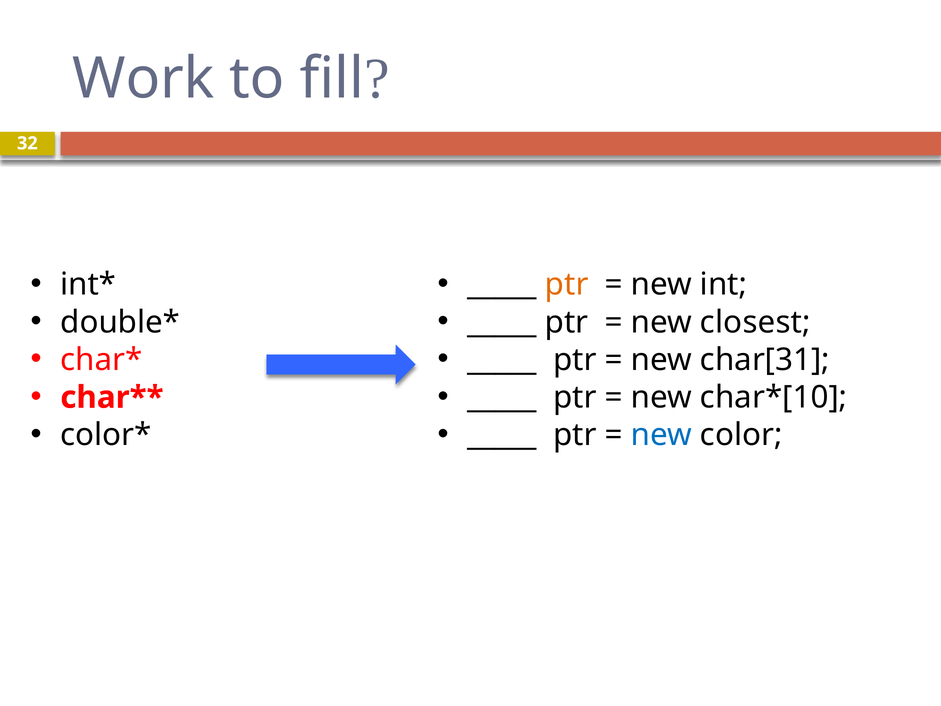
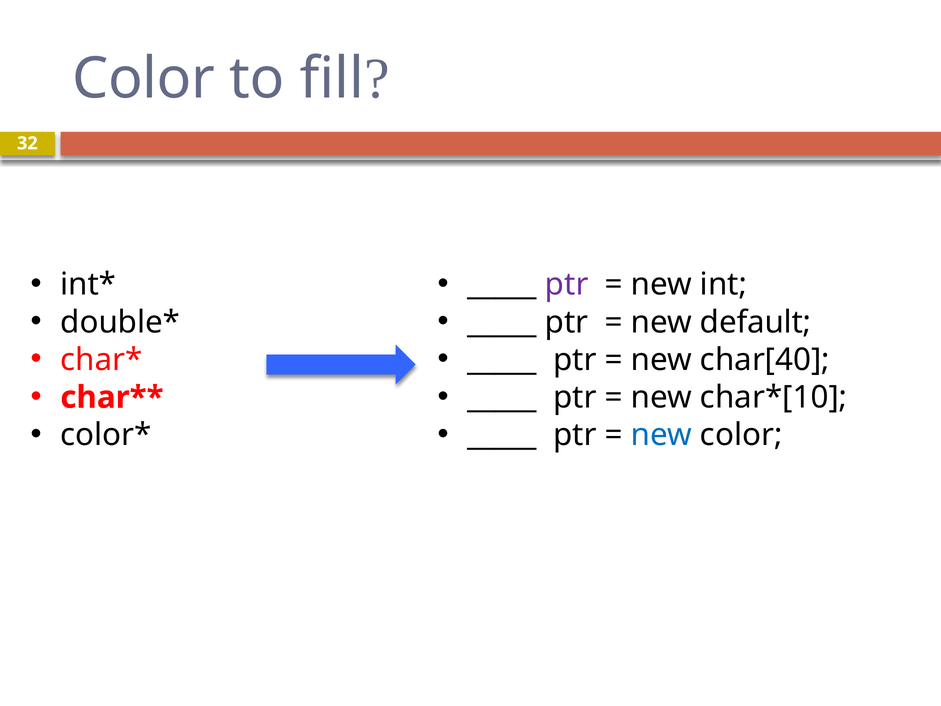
Work at (143, 78): Work -> Color
ptr at (567, 284) colour: orange -> purple
closest: closest -> default
char[31: char[31 -> char[40
